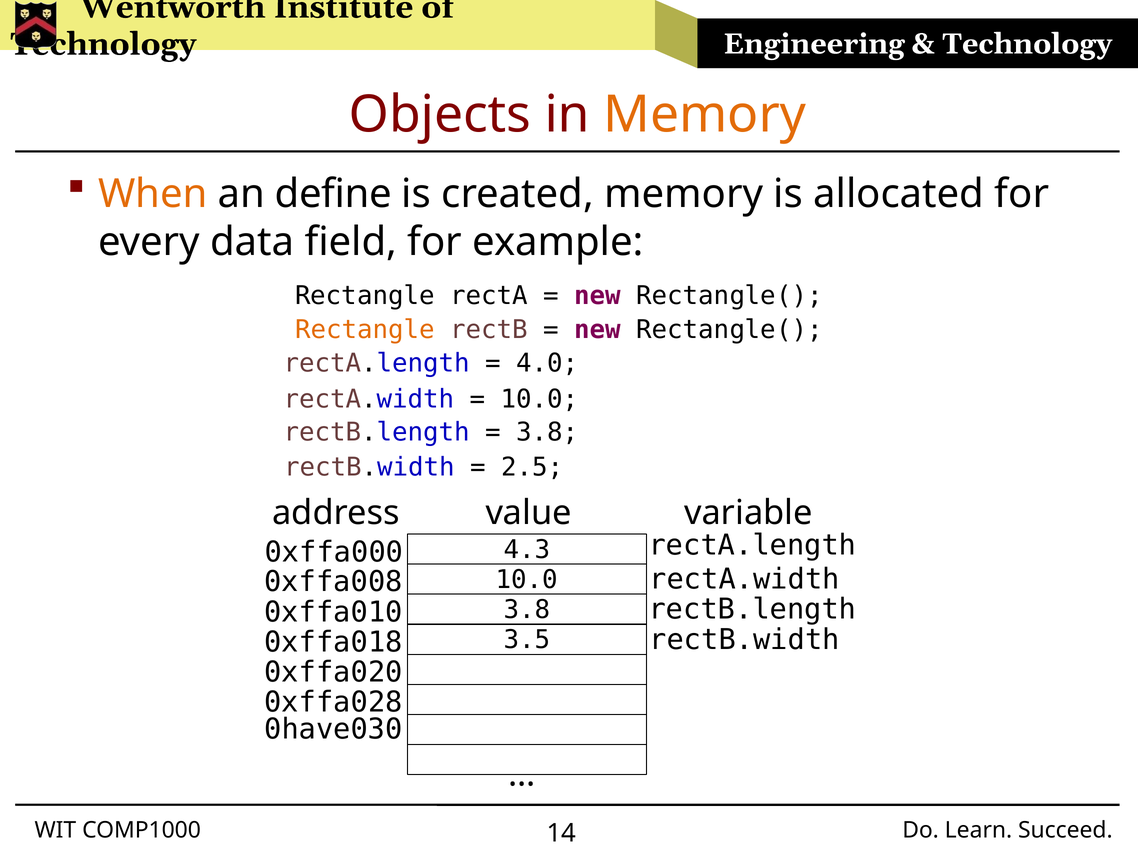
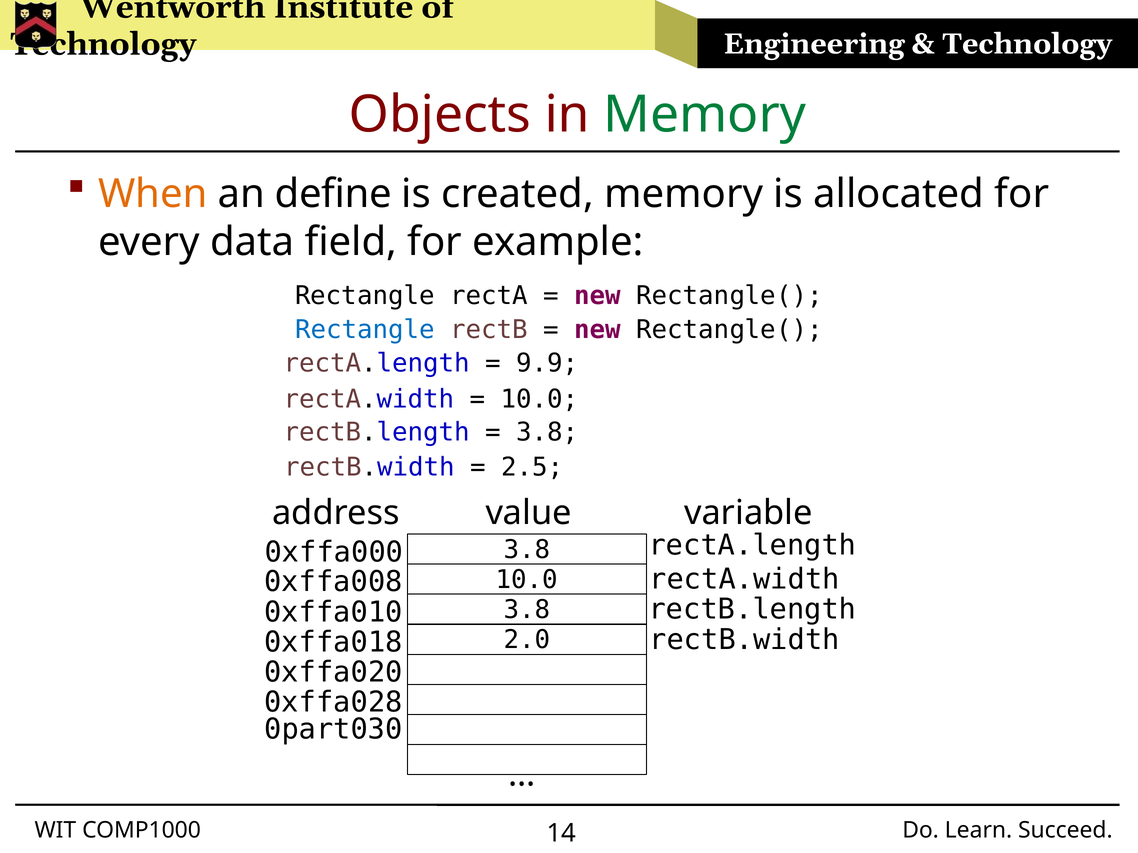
Memory at (705, 115) colour: orange -> green
Rectangle at (365, 330) colour: orange -> blue
4.0: 4.0 -> 9.9
4.3 at (527, 550): 4.3 -> 3.8
3.5: 3.5 -> 2.0
0have030: 0have030 -> 0part030
